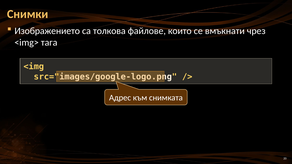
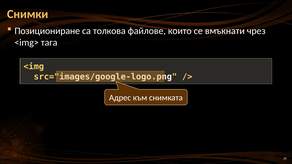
Изображението: Изображението -> Позициониране
